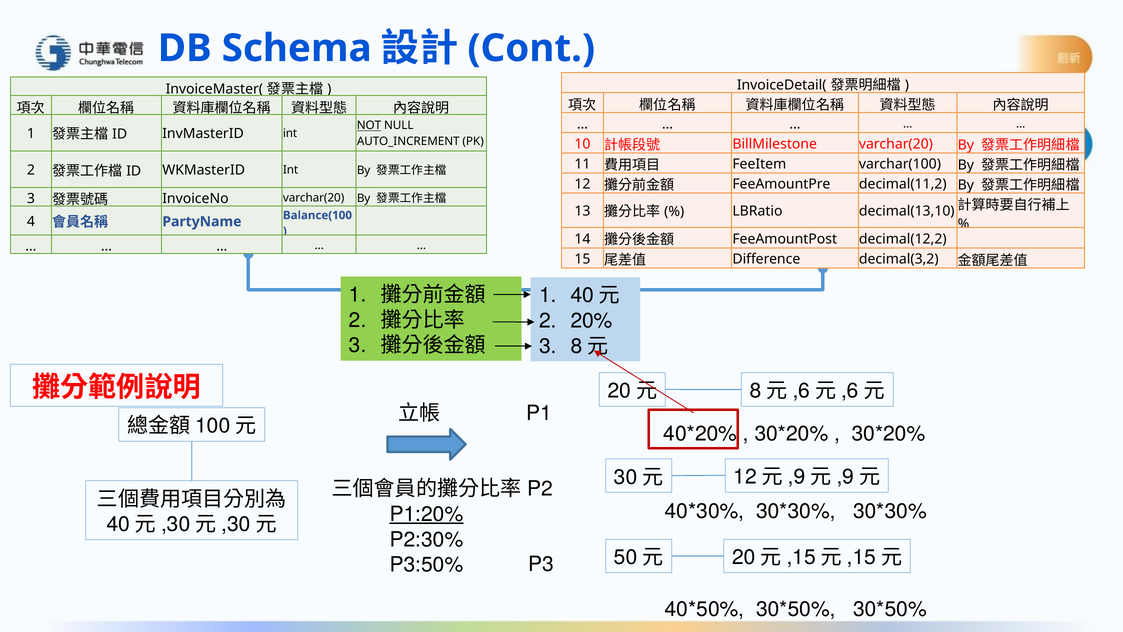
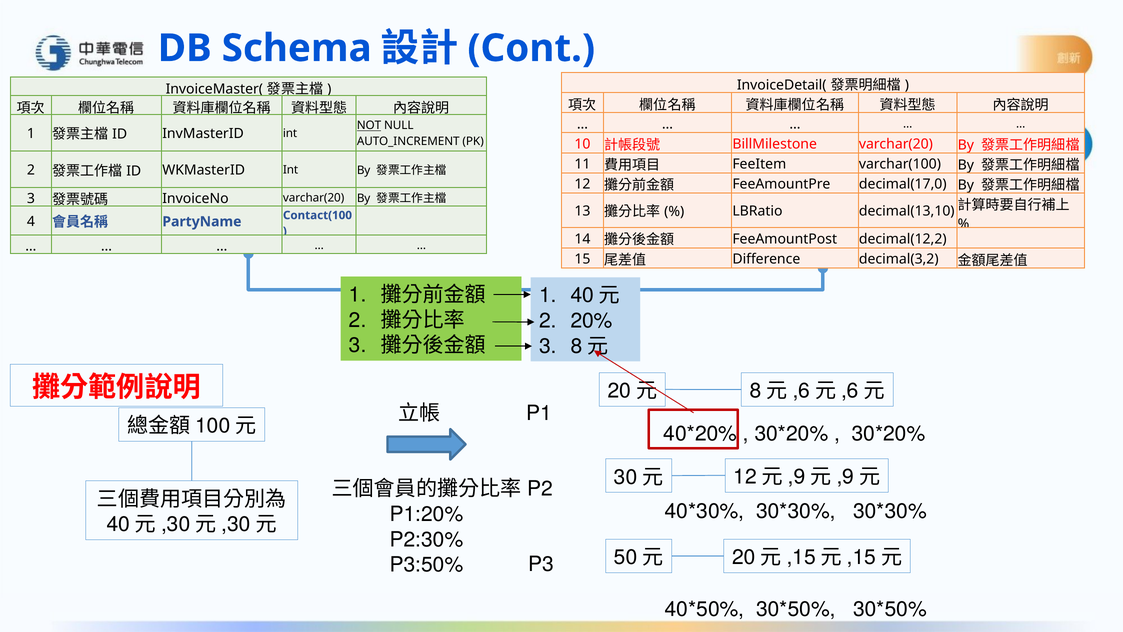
decimal(11,2: decimal(11,2 -> decimal(17,0
Balance(100: Balance(100 -> Contact(100
P1:20% underline: present -> none
